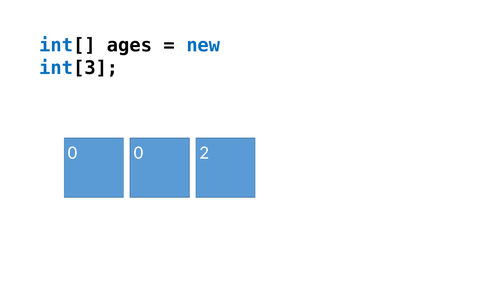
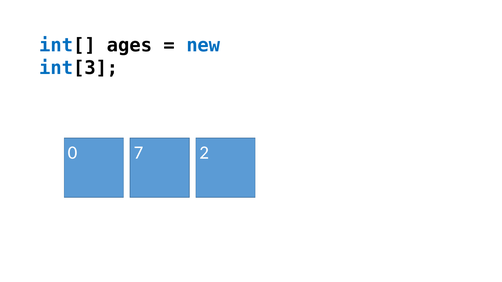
0 0: 0 -> 7
